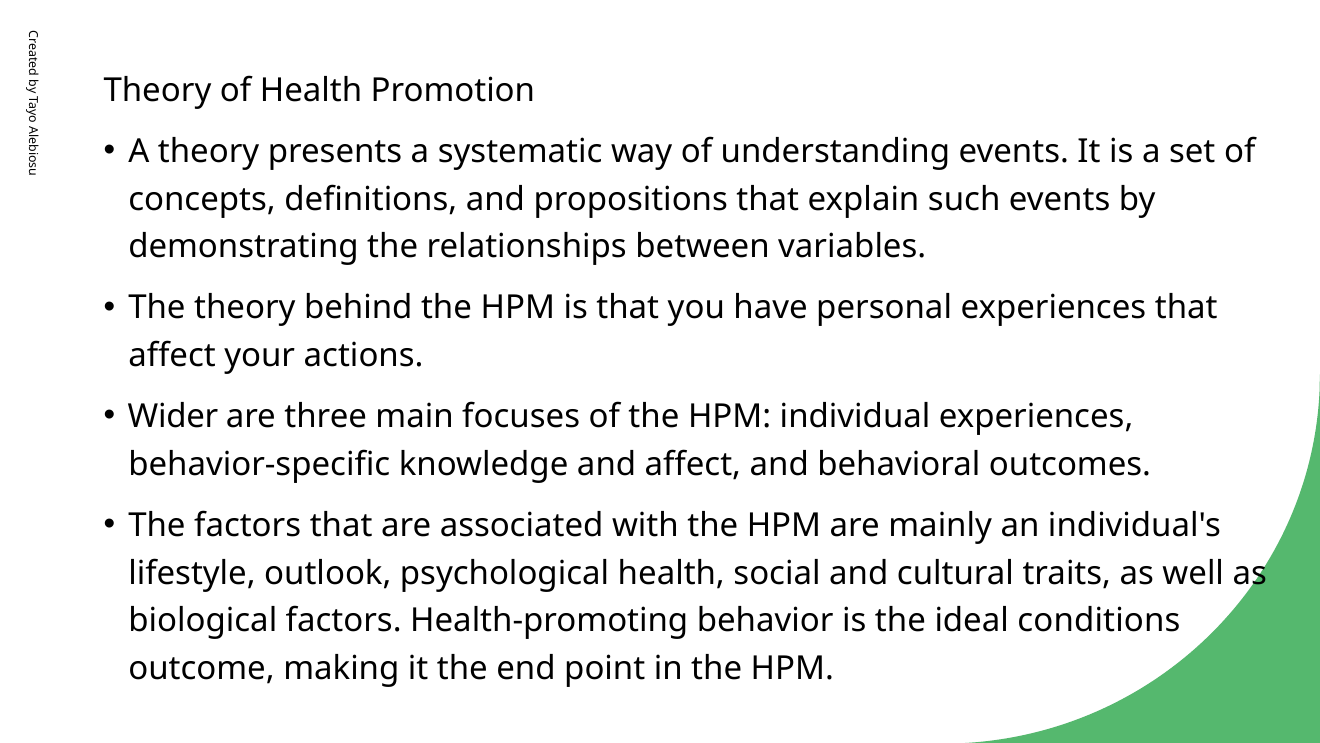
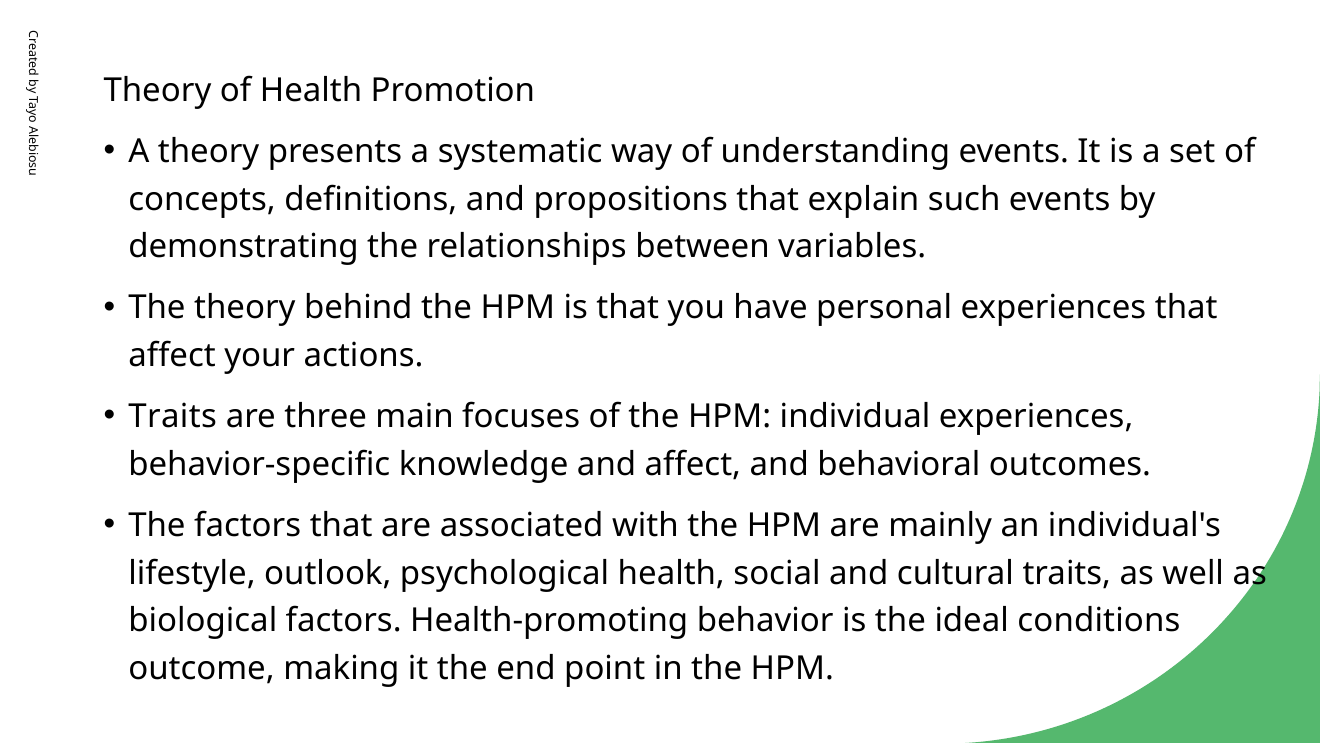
Wider at (173, 417): Wider -> Traits
